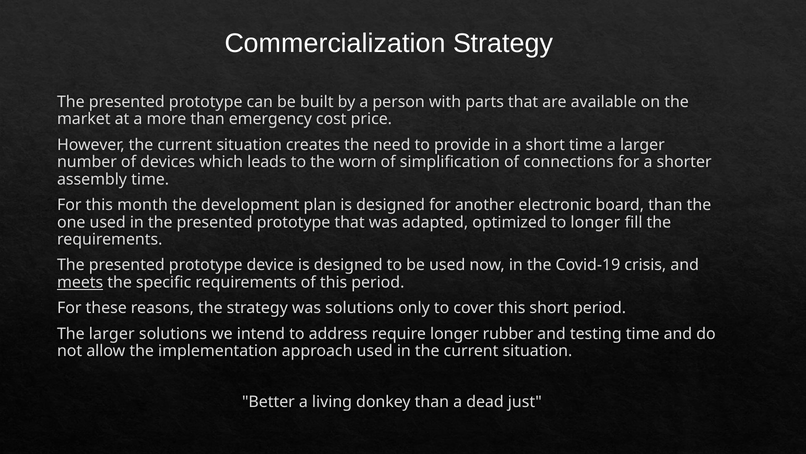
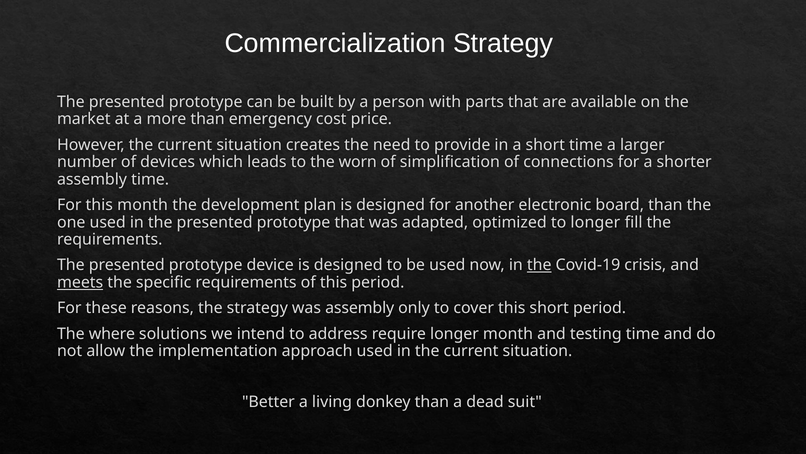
the at (539, 265) underline: none -> present
was solutions: solutions -> assembly
The larger: larger -> where
longer rubber: rubber -> month
just: just -> suit
